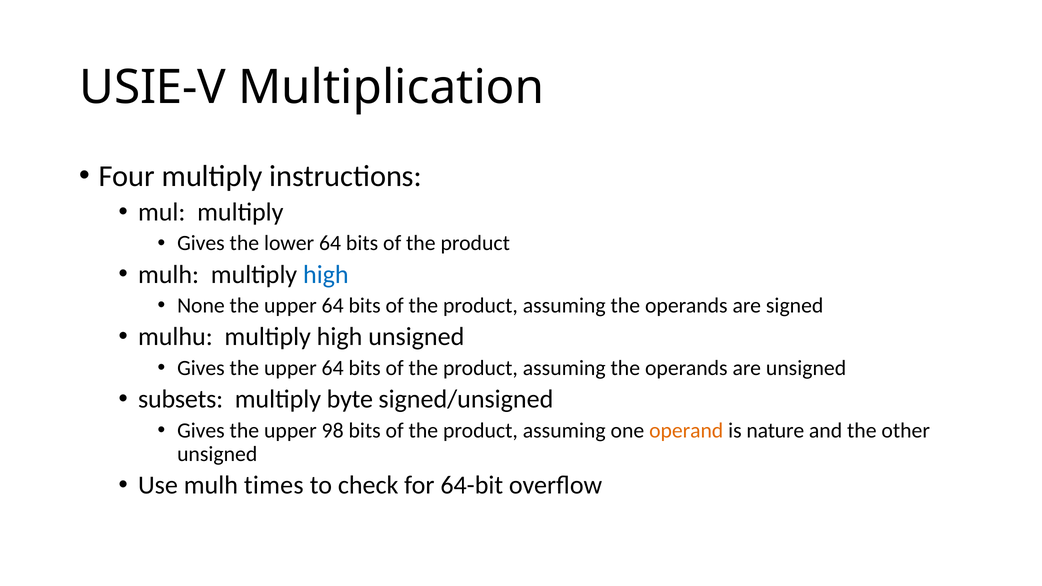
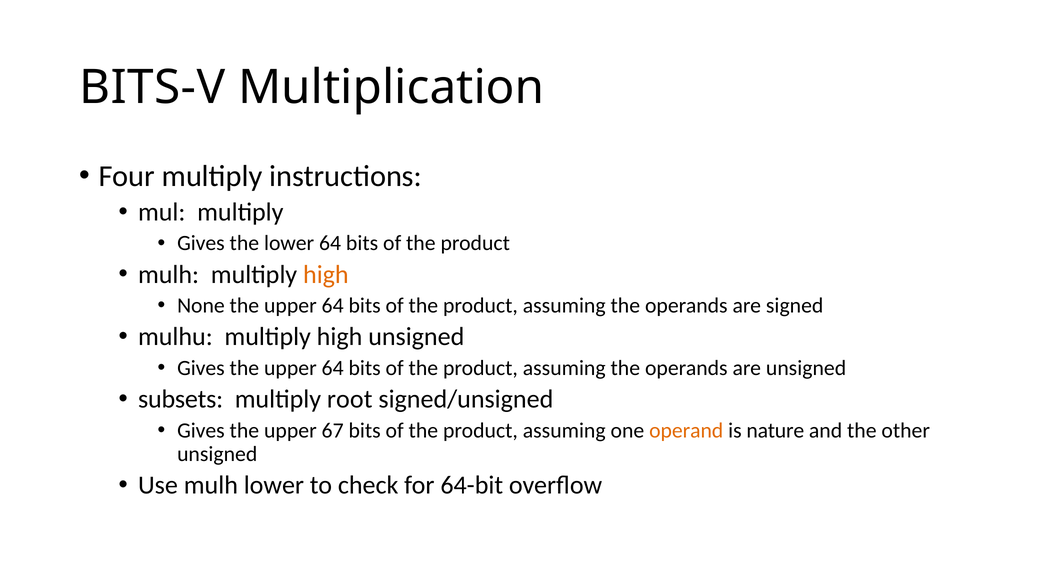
USIE-V: USIE-V -> BITS-V
high at (326, 274) colour: blue -> orange
byte: byte -> root
98: 98 -> 67
mulh times: times -> lower
